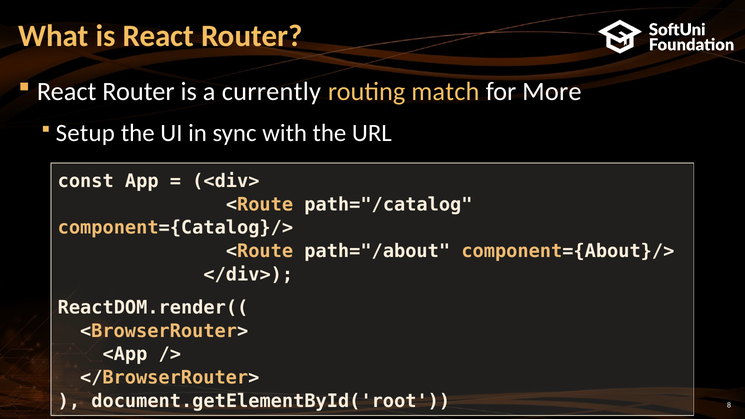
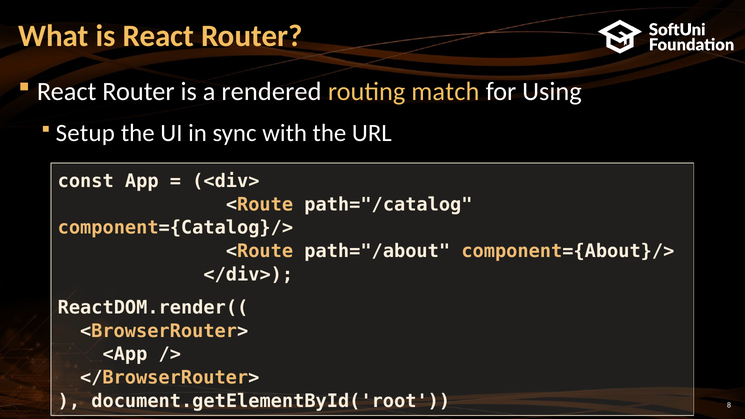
currently: currently -> rendered
More: More -> Using
